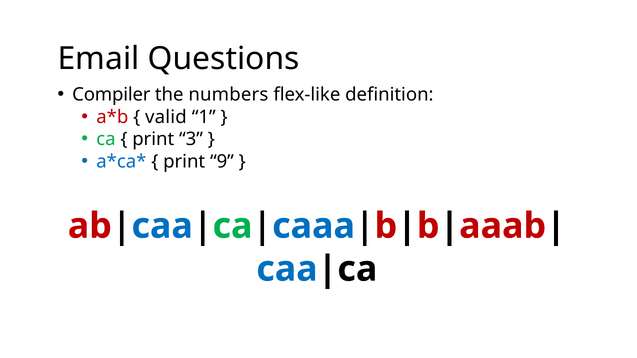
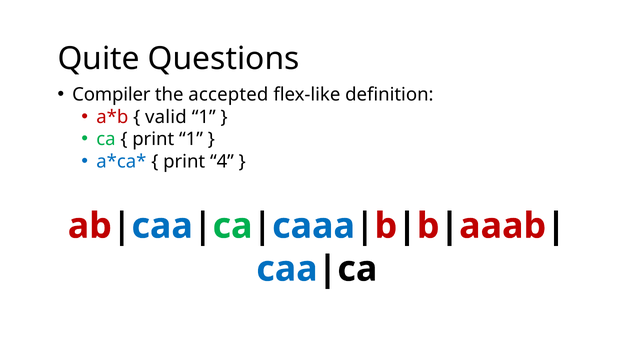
Email: Email -> Quite
numbers: numbers -> accepted
print 3: 3 -> 1
9: 9 -> 4
